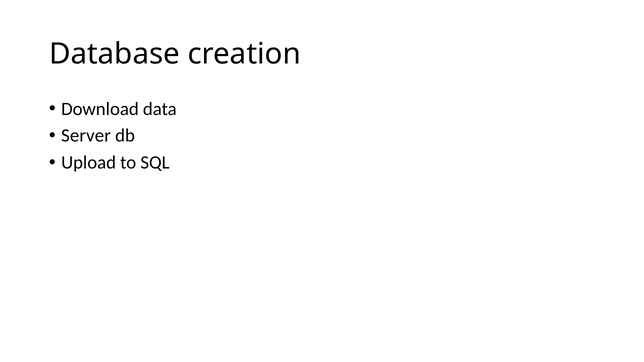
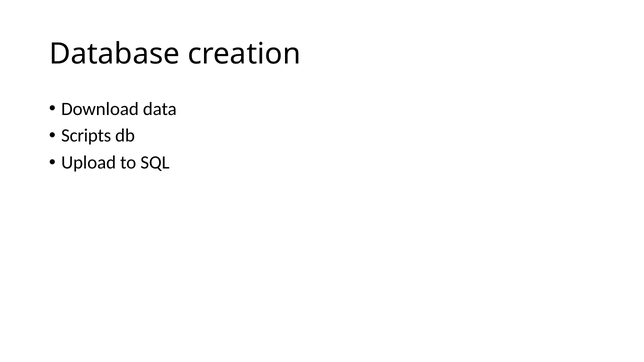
Server: Server -> Scripts
